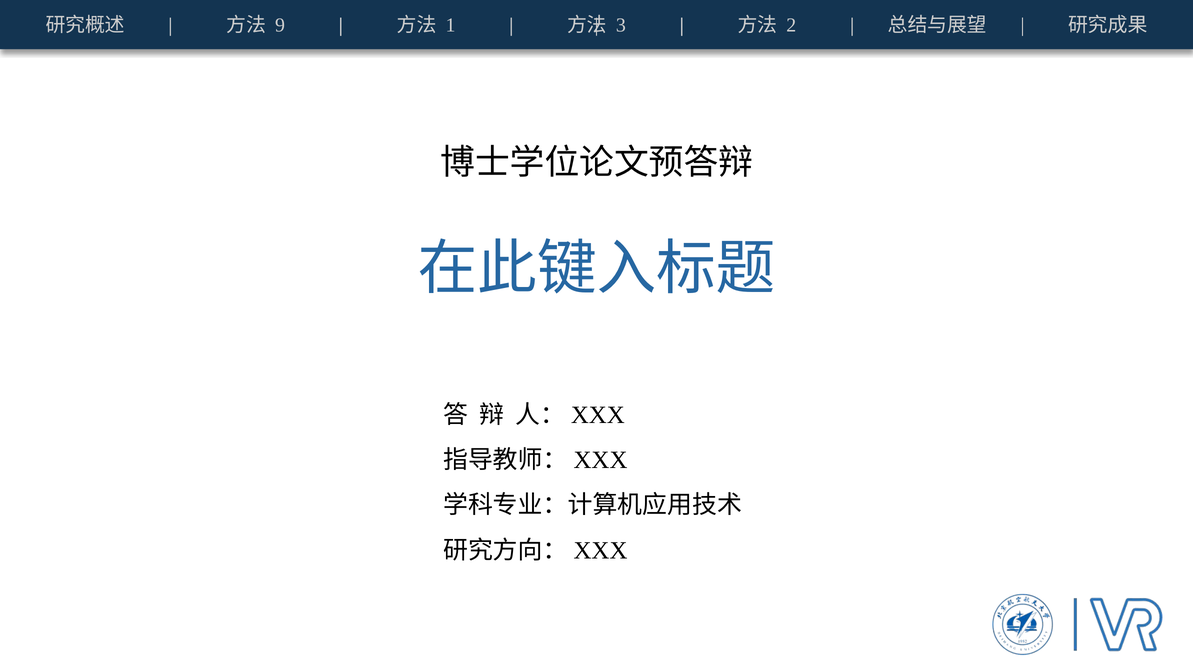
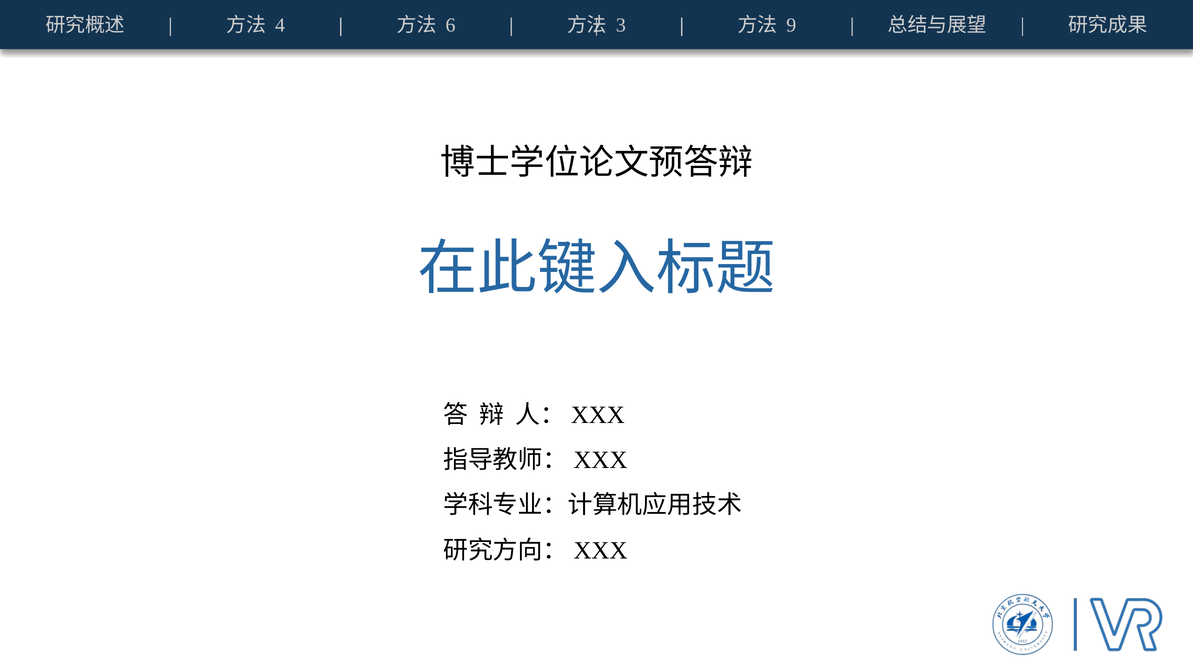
9: 9 -> 4
1: 1 -> 6
2: 2 -> 9
